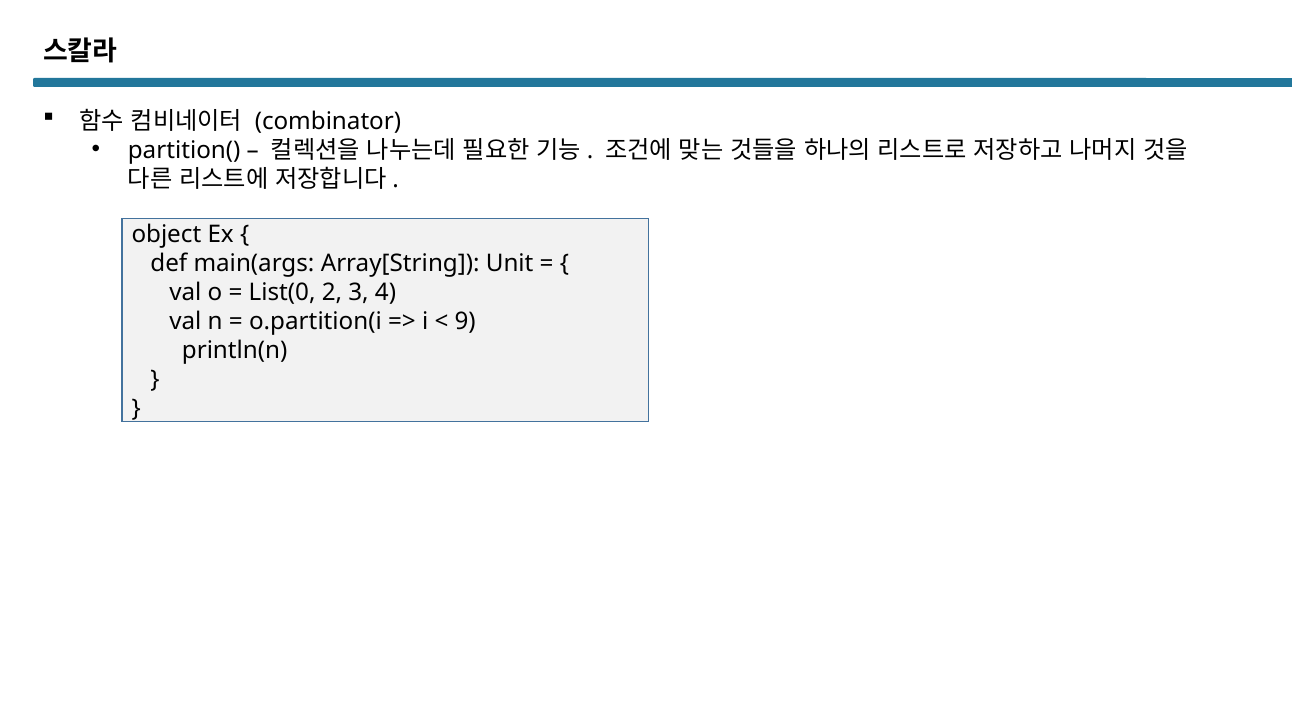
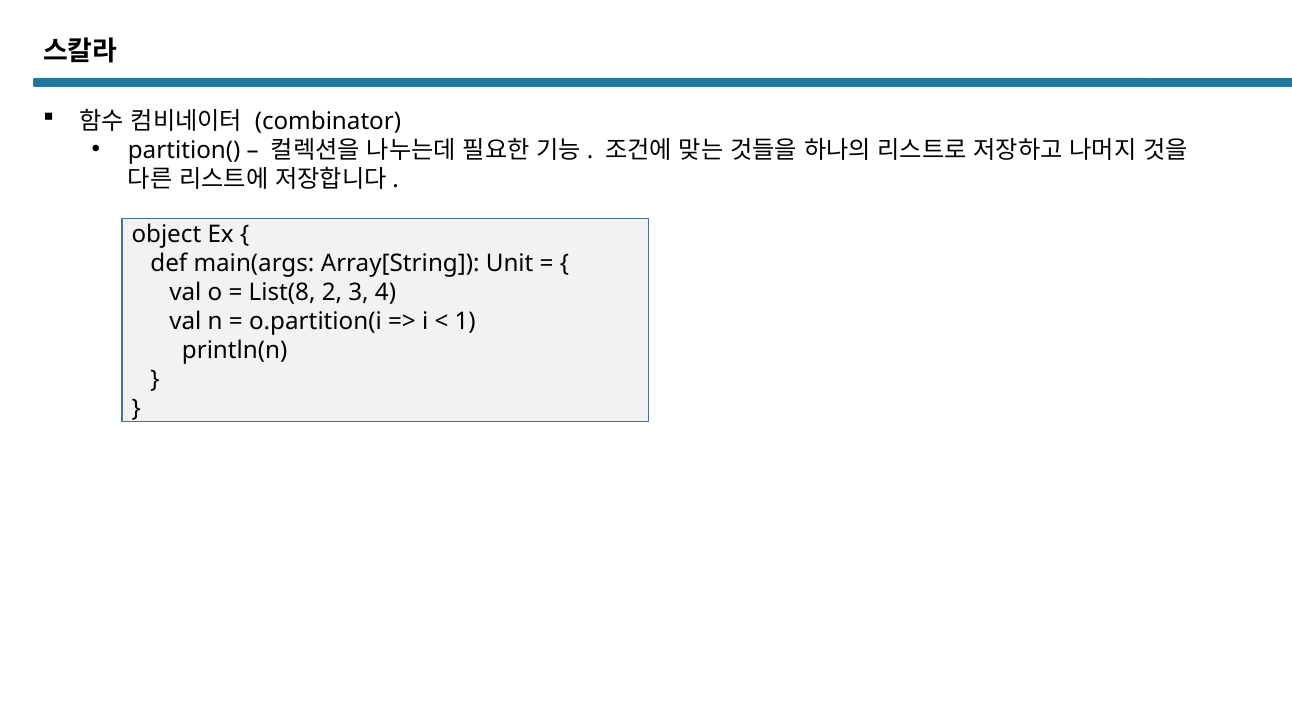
List(0: List(0 -> List(8
9: 9 -> 1
